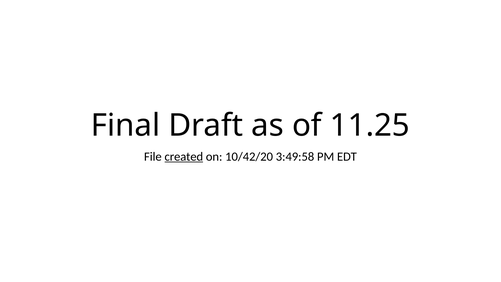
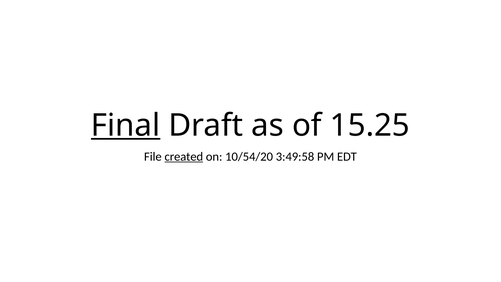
Final underline: none -> present
11.25: 11.25 -> 15.25
10/42/20: 10/42/20 -> 10/54/20
